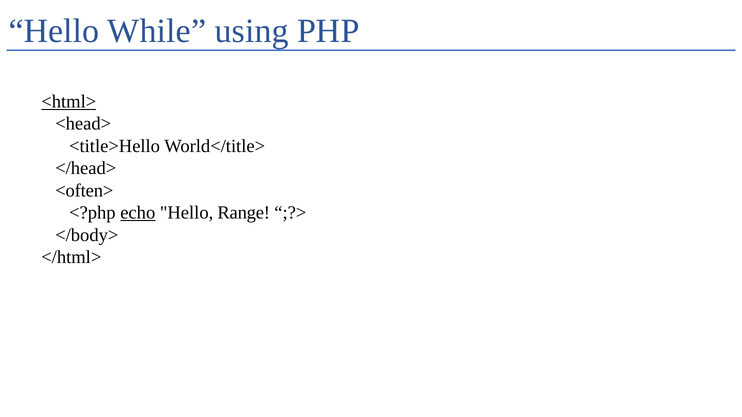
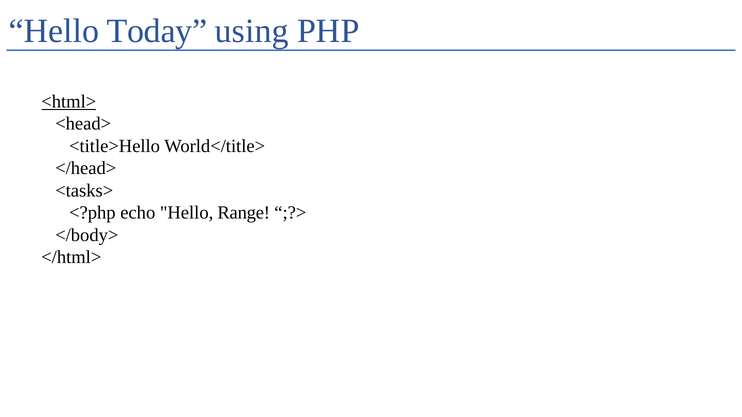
While: While -> Today
<often>: <often> -> <tasks>
echo underline: present -> none
